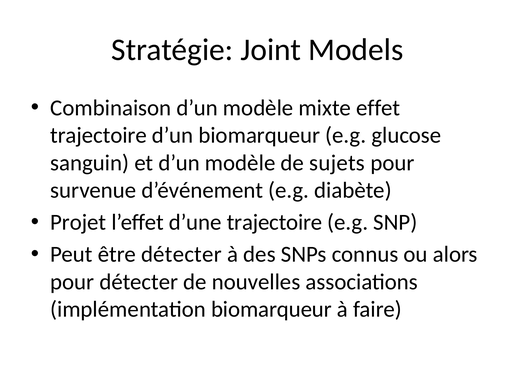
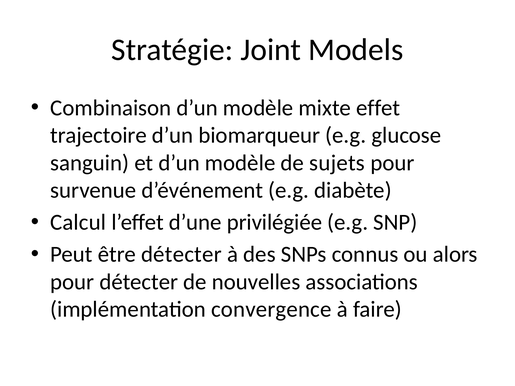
Projet: Projet -> Calcul
d’une trajectoire: trajectoire -> privilégiée
implémentation biomarqueur: biomarqueur -> convergence
